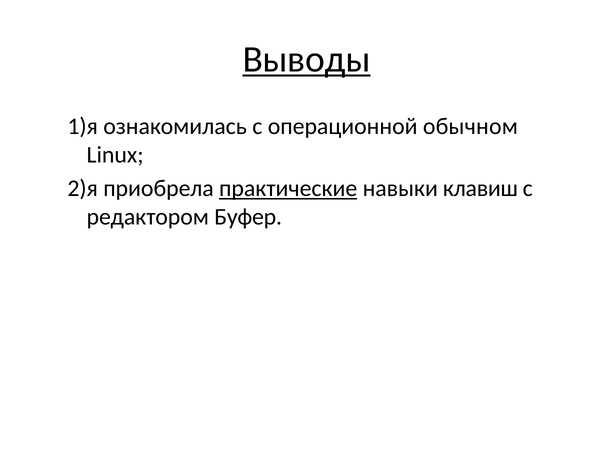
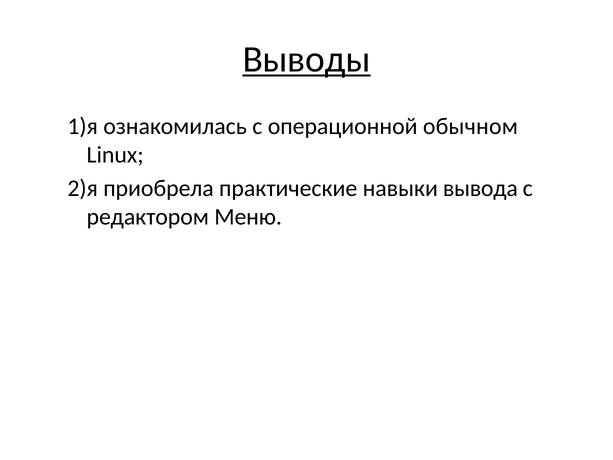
практические underline: present -> none
клавиш: клавиш -> вывода
Буфер: Буфер -> Меню
